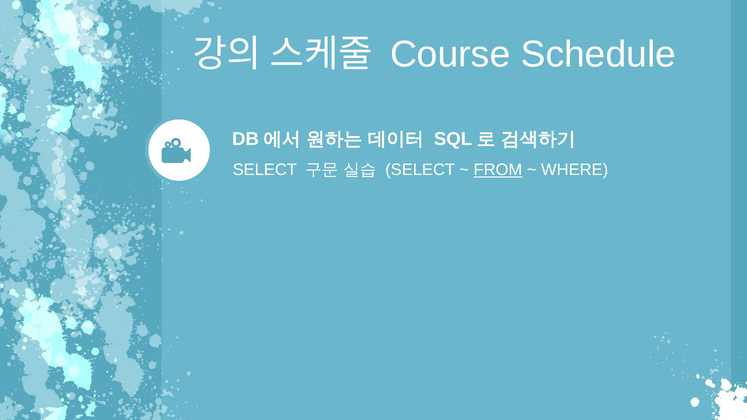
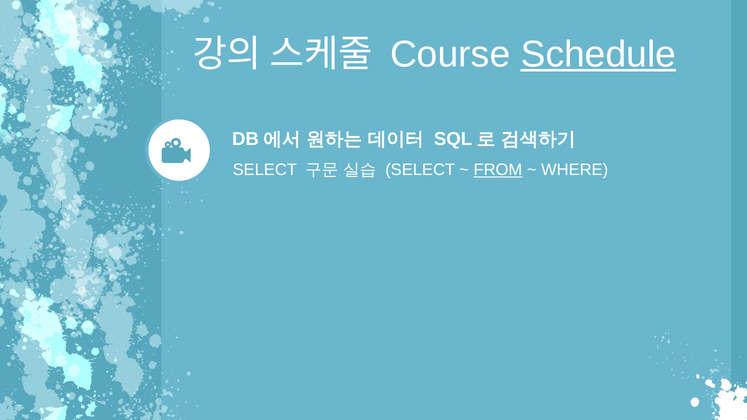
Schedule underline: none -> present
